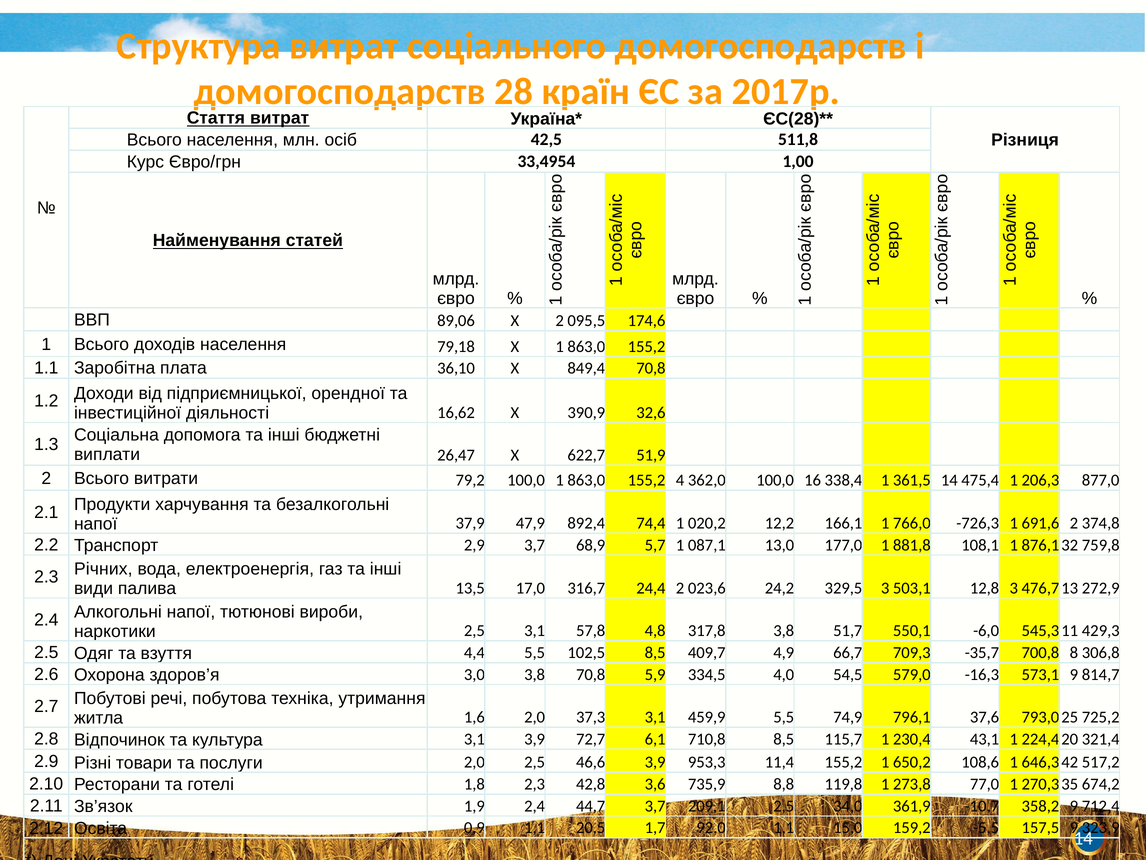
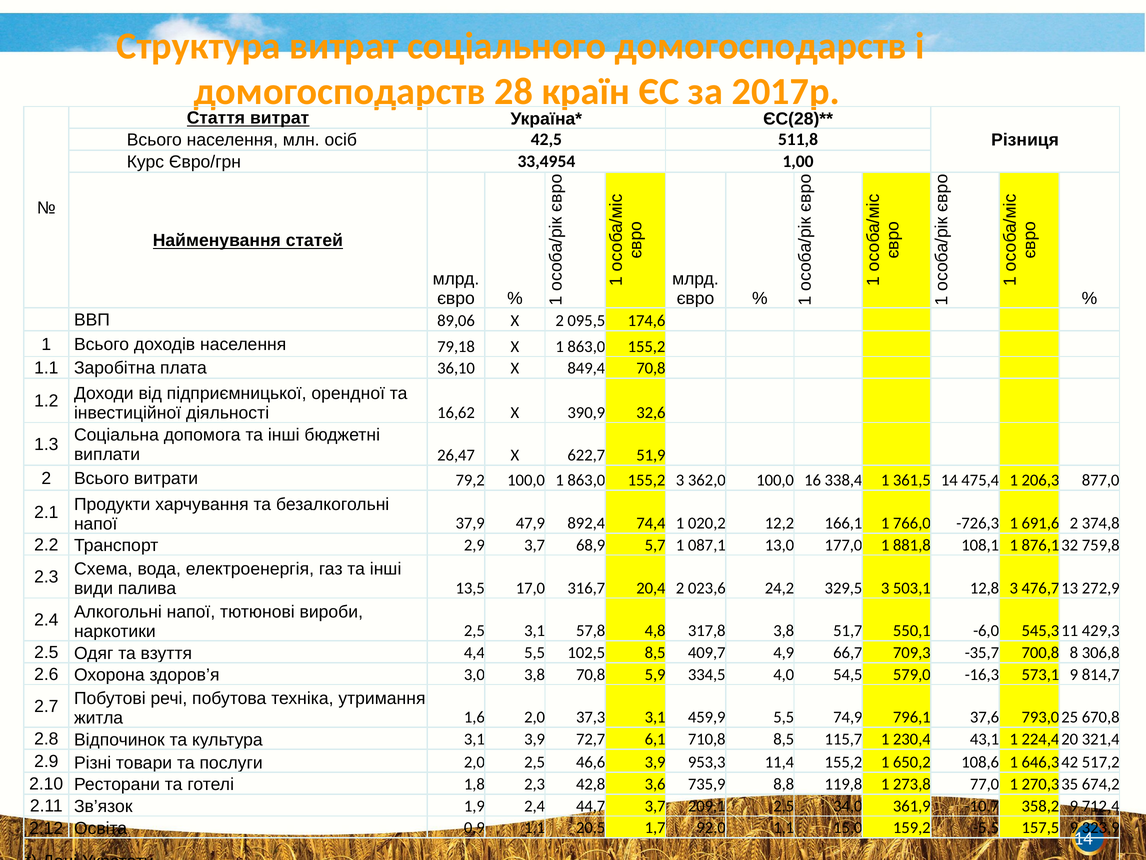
155,2 4: 4 -> 3
Річних: Річних -> Схема
24,4: 24,4 -> 20,4
725,2: 725,2 -> 670,8
